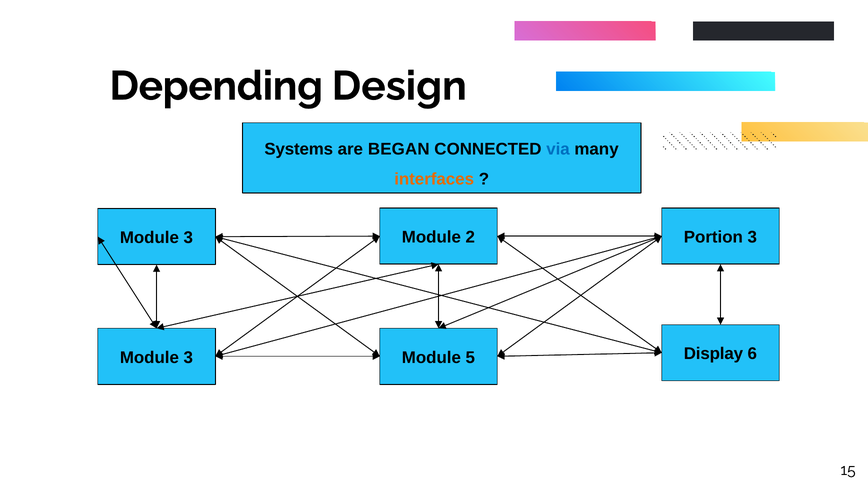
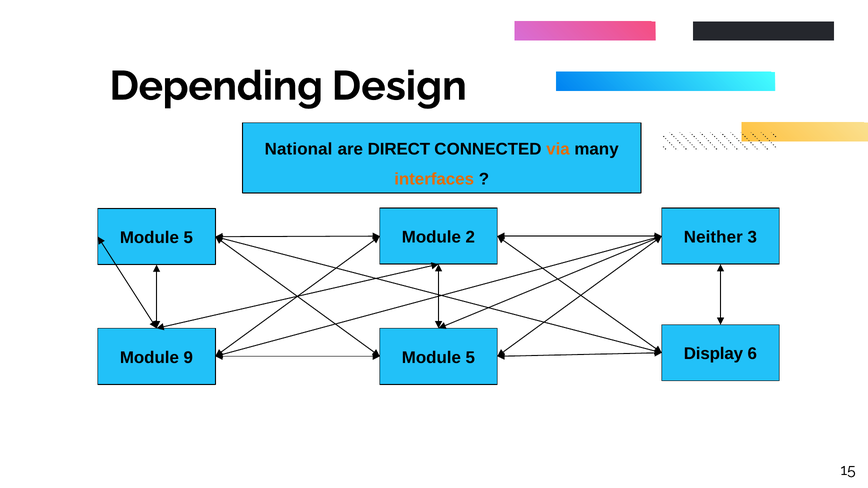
Systems: Systems -> National
BEGAN: BEGAN -> DIRECT
via colour: blue -> orange
3 at (188, 238): 3 -> 5
Portion: Portion -> Neither
3 at (188, 358): 3 -> 9
